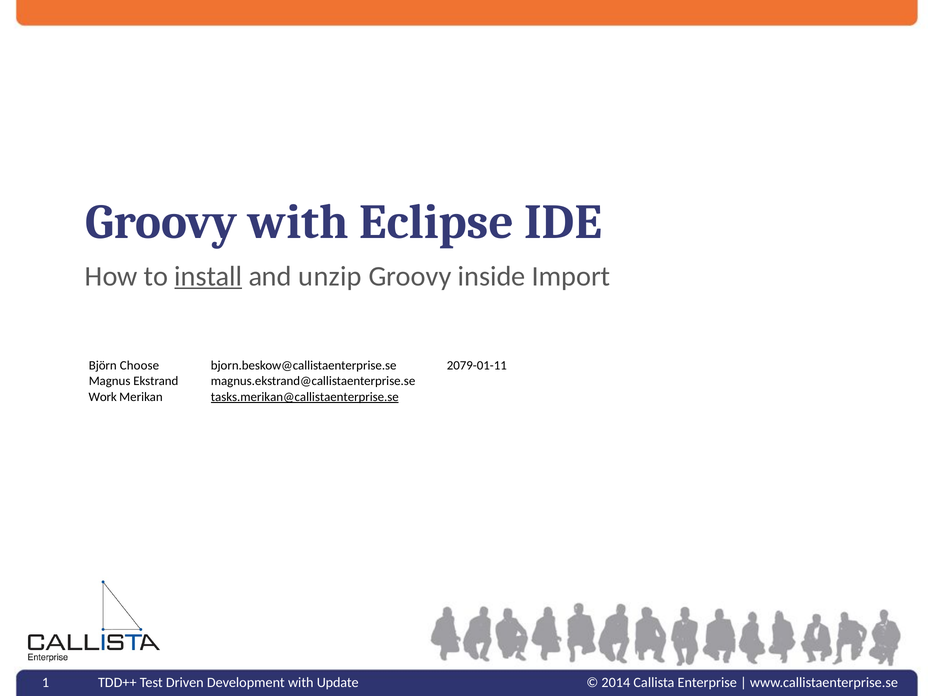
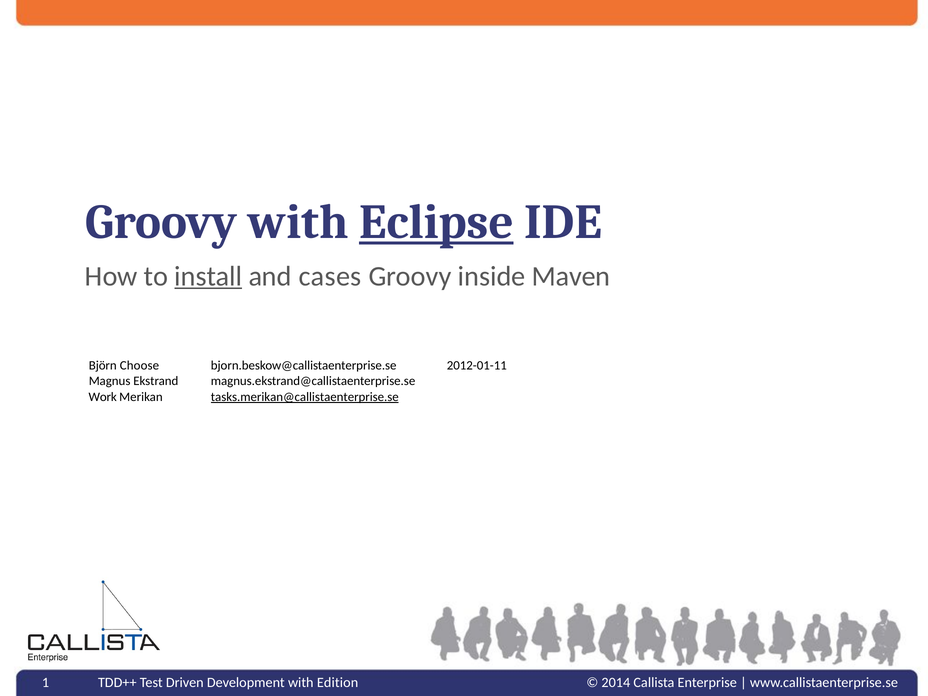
Eclipse underline: none -> present
unzip: unzip -> cases
Import: Import -> Maven
2079-01-11: 2079-01-11 -> 2012-01-11
Update: Update -> Edition
